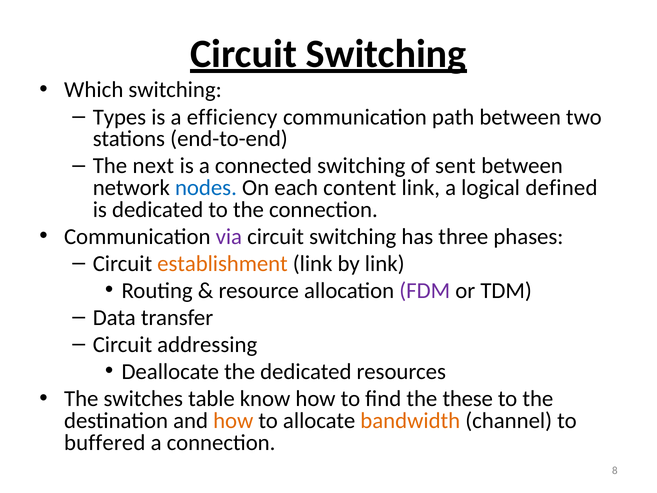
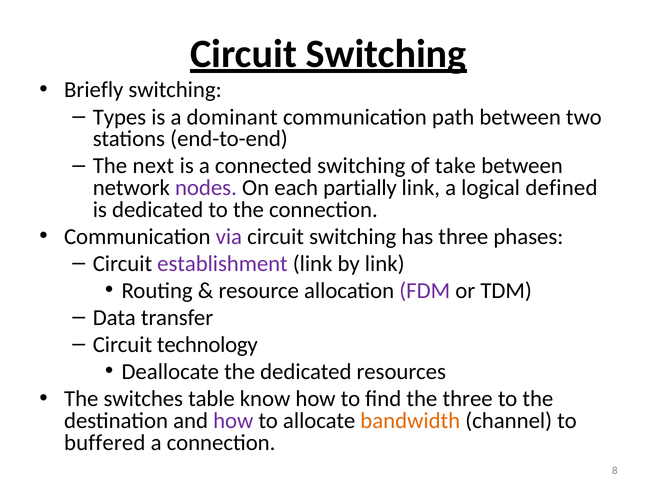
Which: Which -> Briefly
efficiency: efficiency -> dominant
sent: sent -> take
nodes colour: blue -> purple
content: content -> partially
establishment colour: orange -> purple
addressing: addressing -> technology
the these: these -> three
how at (233, 420) colour: orange -> purple
